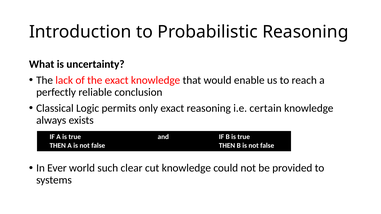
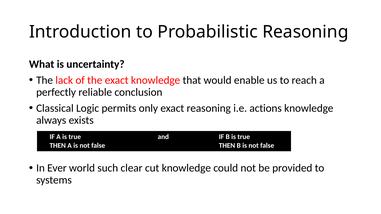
certain: certain -> actions
